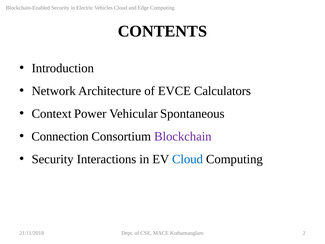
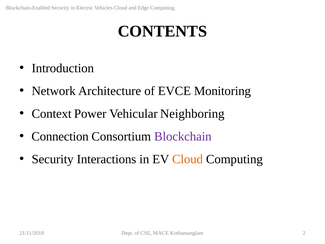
Calculators: Calculators -> Monitoring
Spontaneous: Spontaneous -> Neighboring
Cloud at (188, 159) colour: blue -> orange
